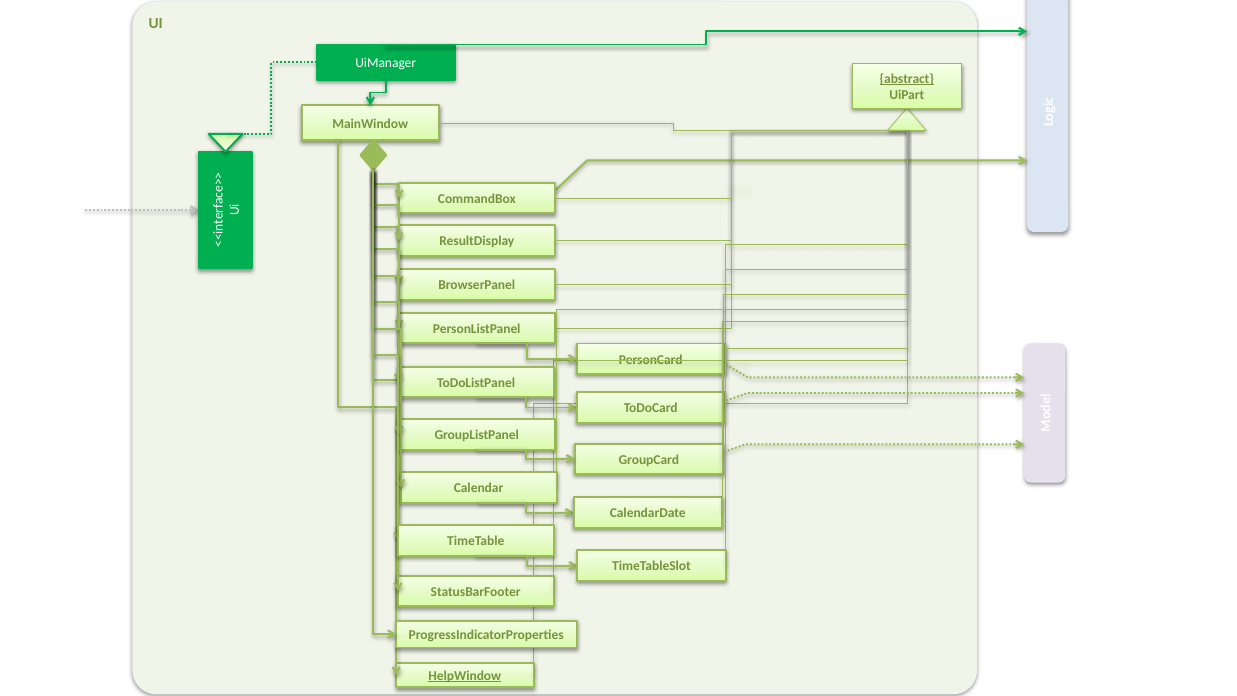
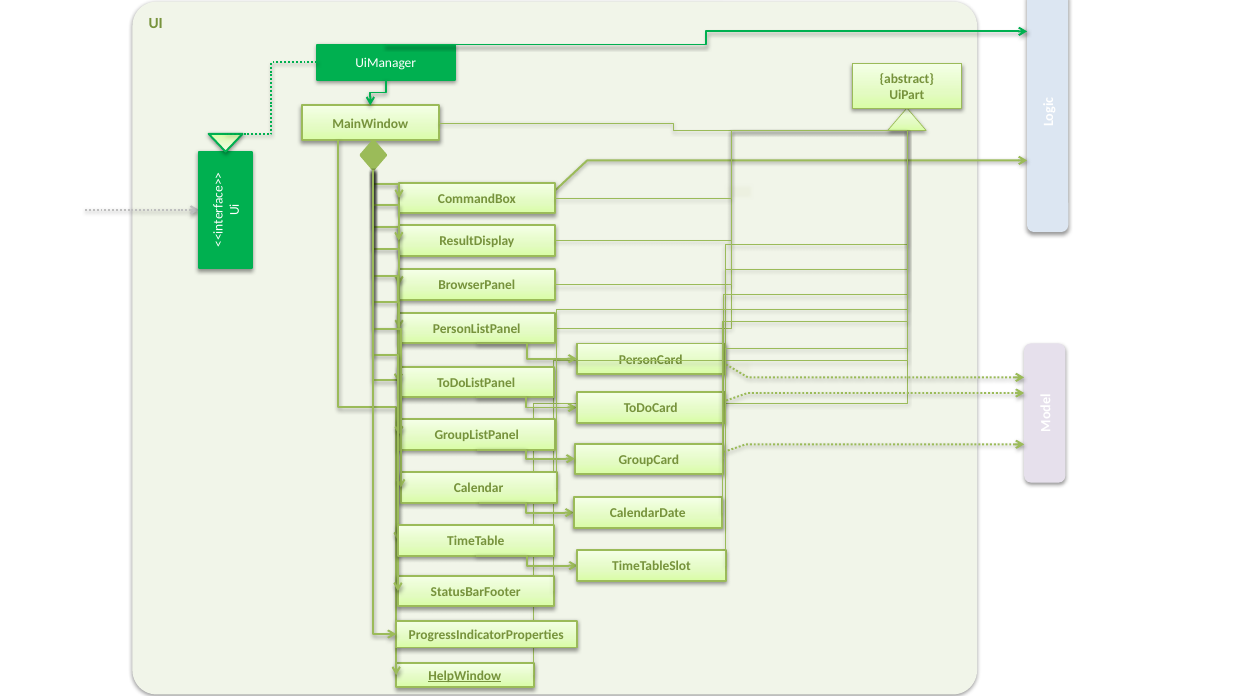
abstract underline: present -> none
